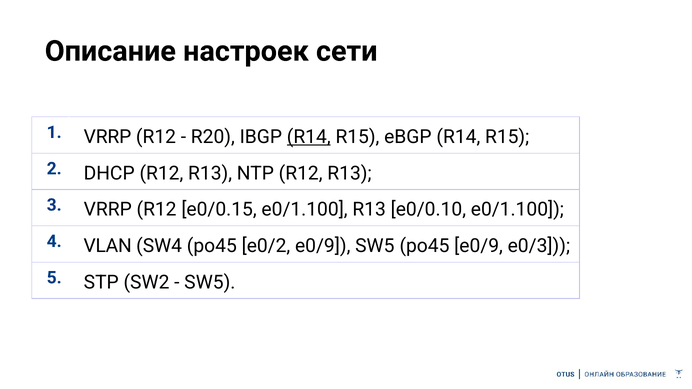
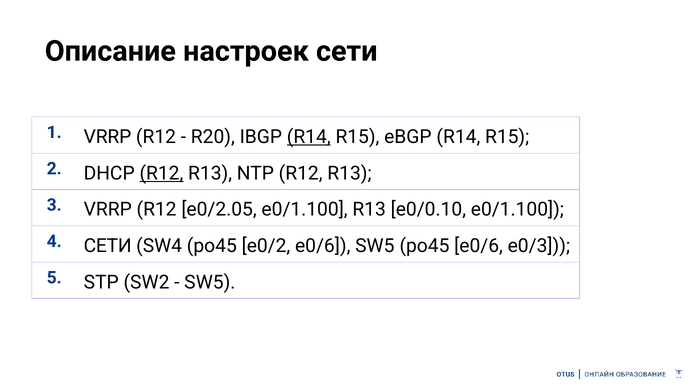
R12 at (161, 173) underline: none -> present
e0/0.15: e0/0.15 -> e0/2.05
4 VLAN: VLAN -> СЕТИ
e0/2 e0/9: e0/9 -> e0/6
po45 e0/9: e0/9 -> e0/6
